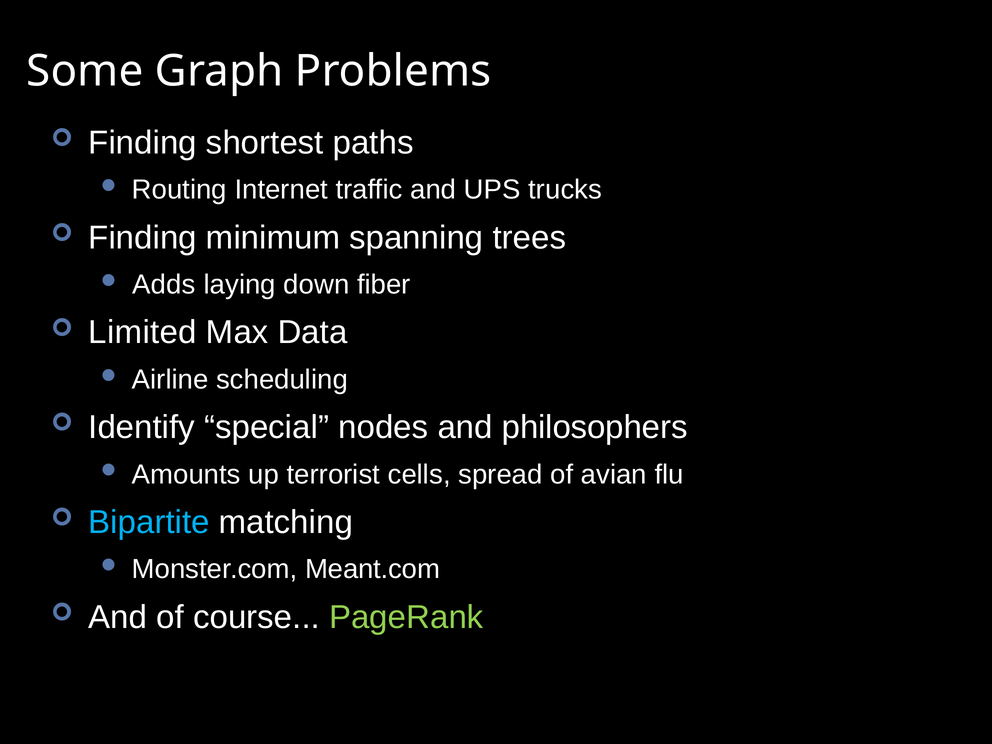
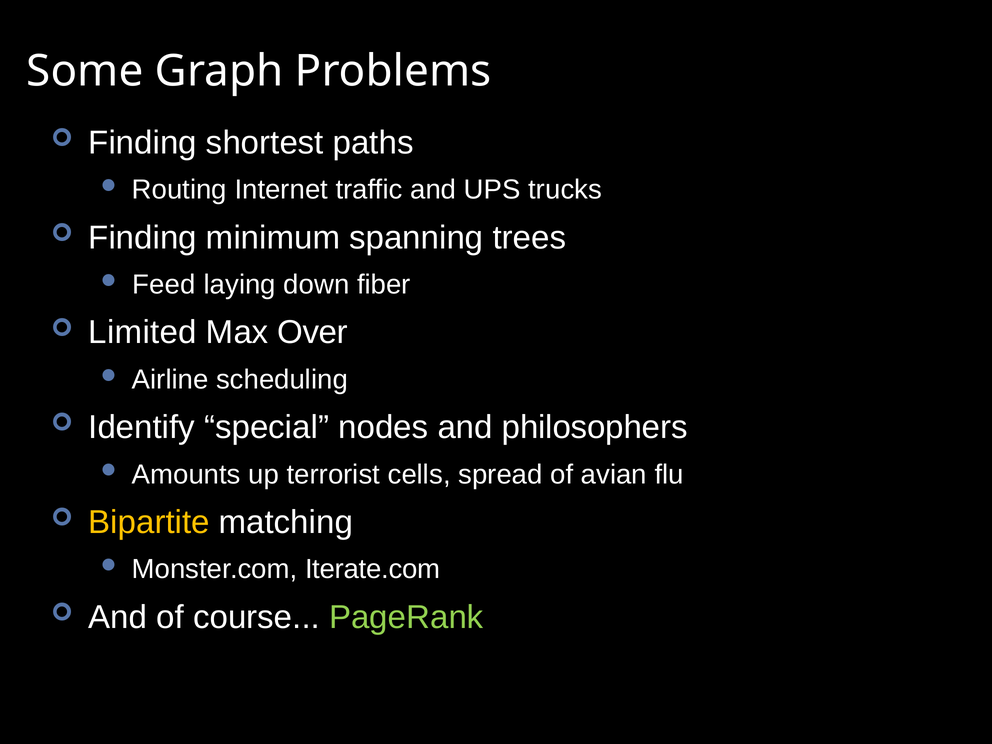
Adds: Adds -> Feed
Data: Data -> Over
Bipartite colour: light blue -> yellow
Meant.com: Meant.com -> Iterate.com
